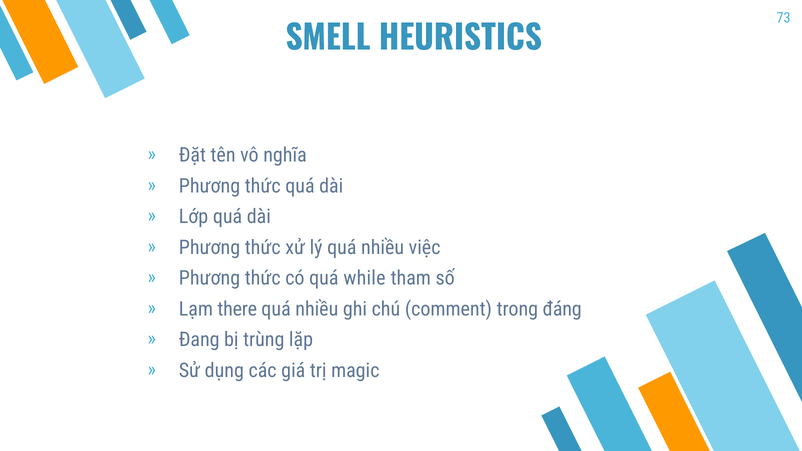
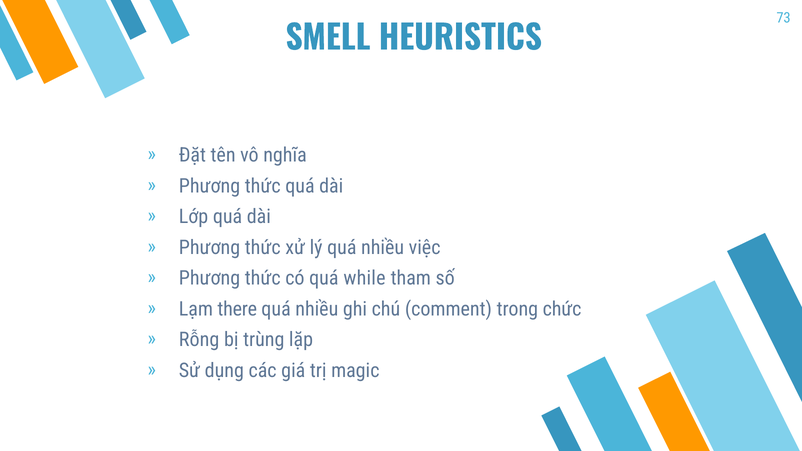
đáng: đáng -> chức
Đang: Đang -> Rỗng
